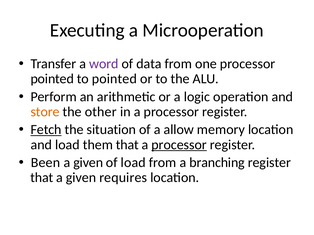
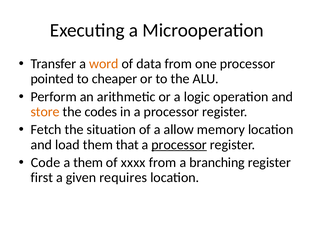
word colour: purple -> orange
to pointed: pointed -> cheaper
other: other -> codes
Fetch underline: present -> none
Been: Been -> Code
given at (88, 163): given -> them
of load: load -> xxxx
that at (42, 178): that -> first
